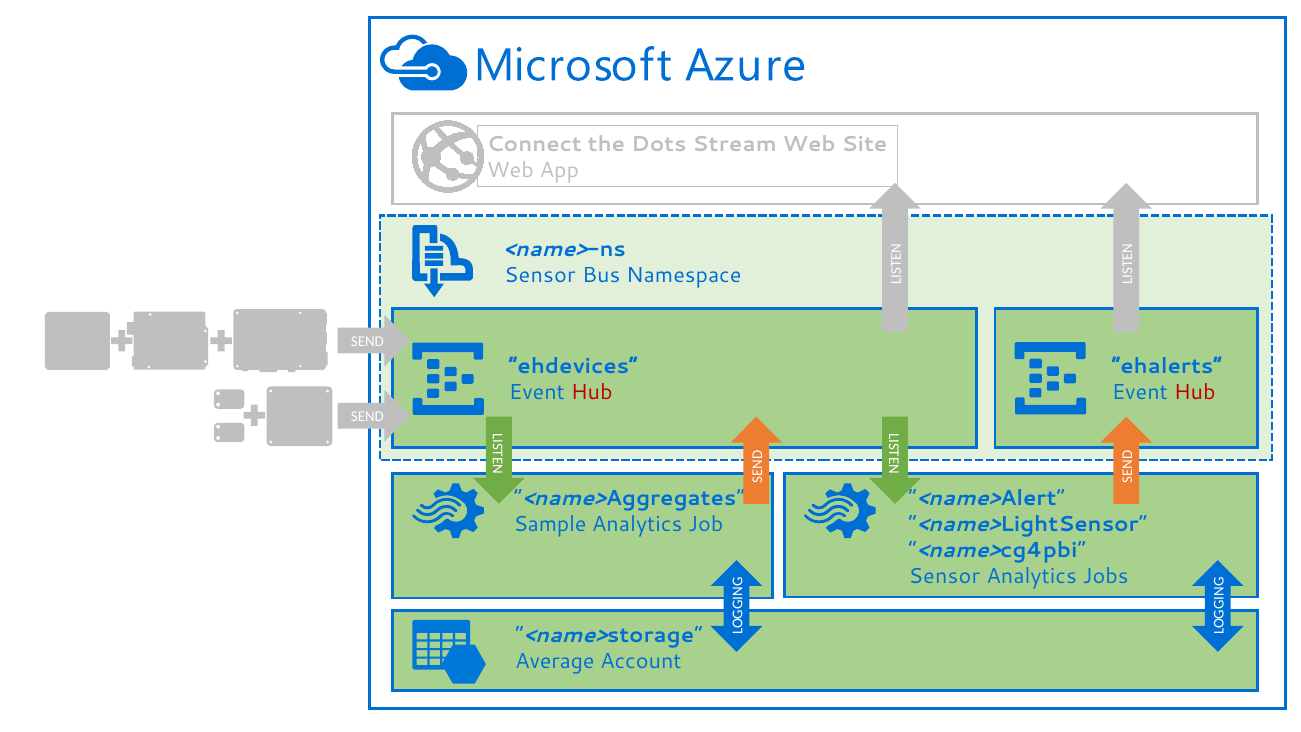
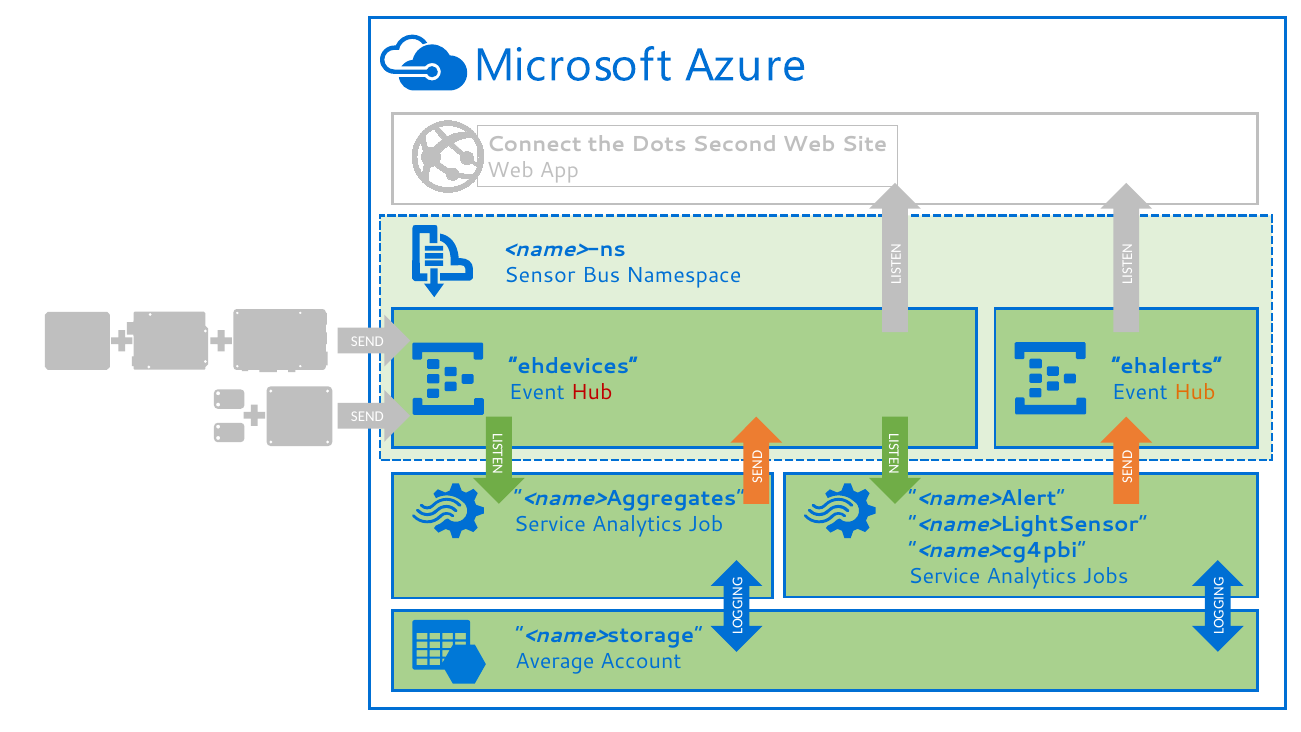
Stream: Stream -> Second
Hub at (1195, 392) colour: red -> orange
Sample at (550, 524): Sample -> Service
Sensor at (944, 576): Sensor -> Service
